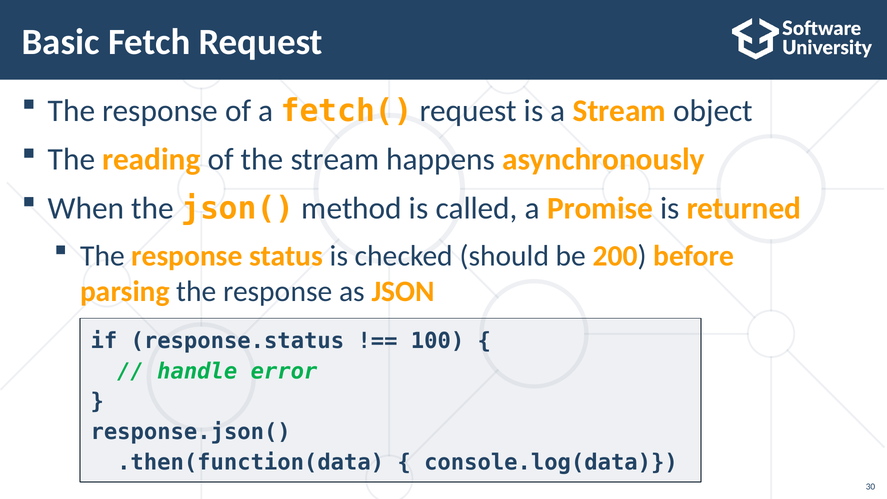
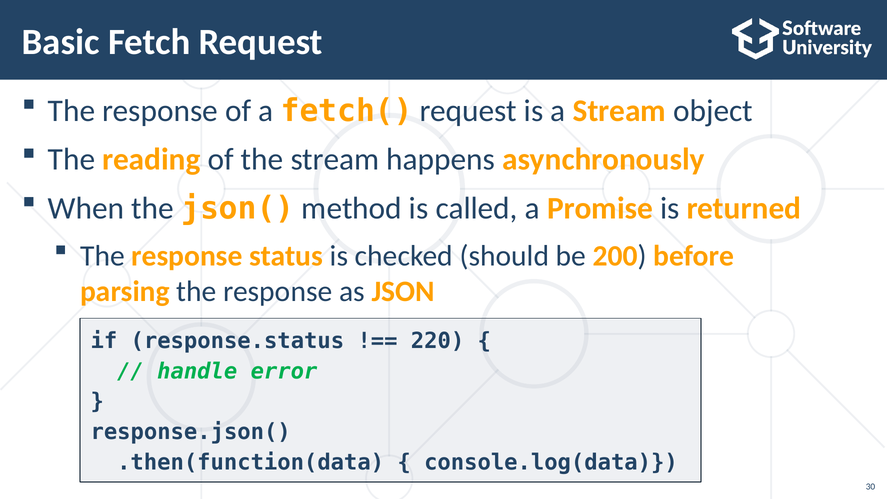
100: 100 -> 220
